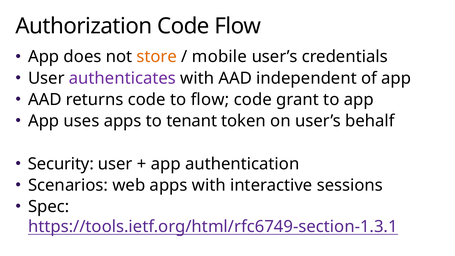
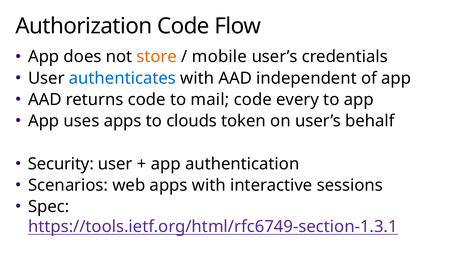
authenticates colour: purple -> blue
to flow: flow -> mail
grant: grant -> every
tenant: tenant -> clouds
